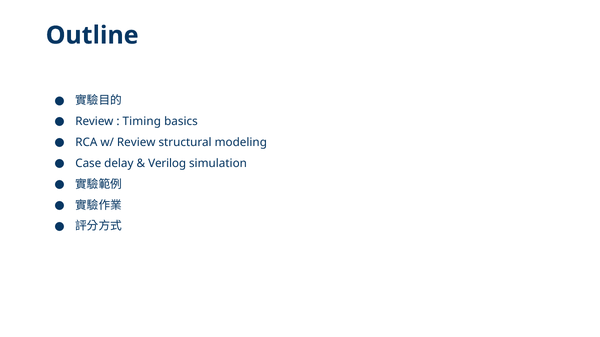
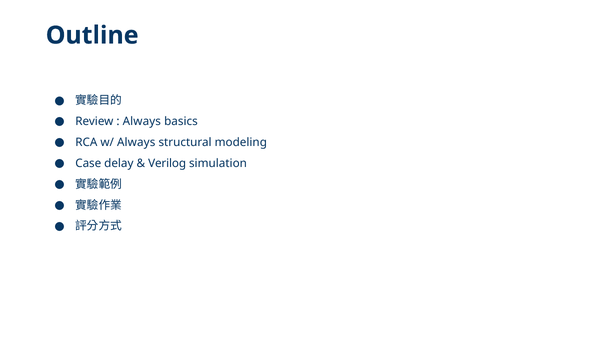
Timing at (142, 121): Timing -> Always
w/ Review: Review -> Always
